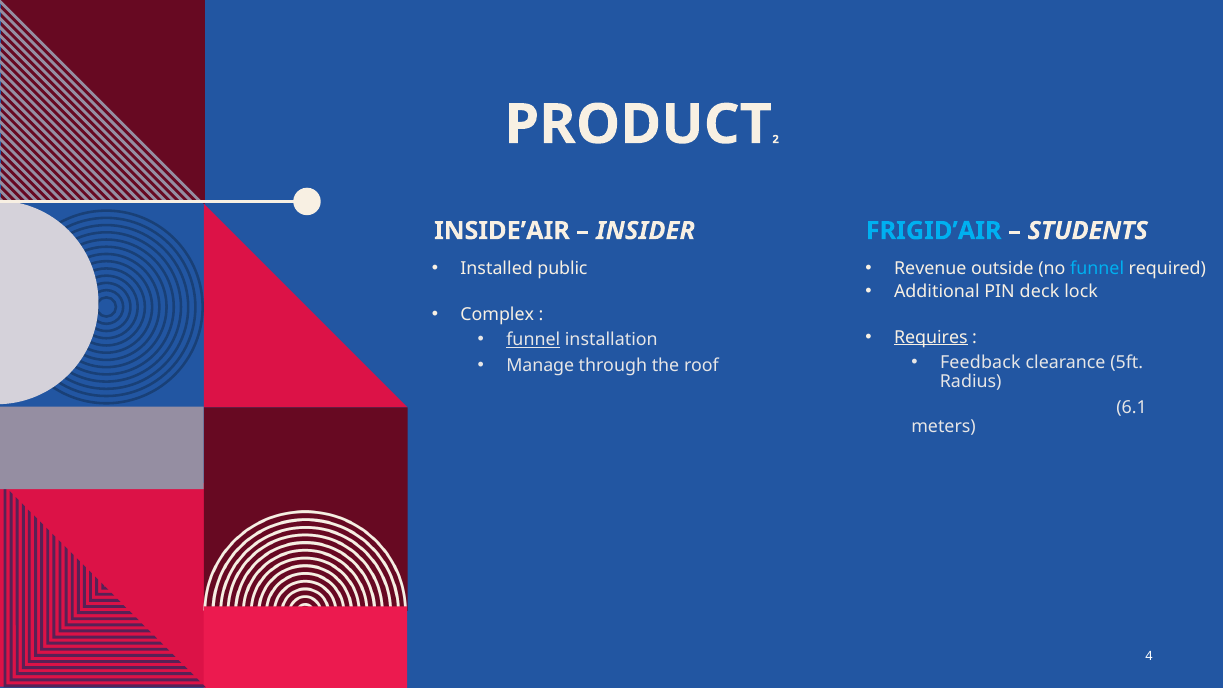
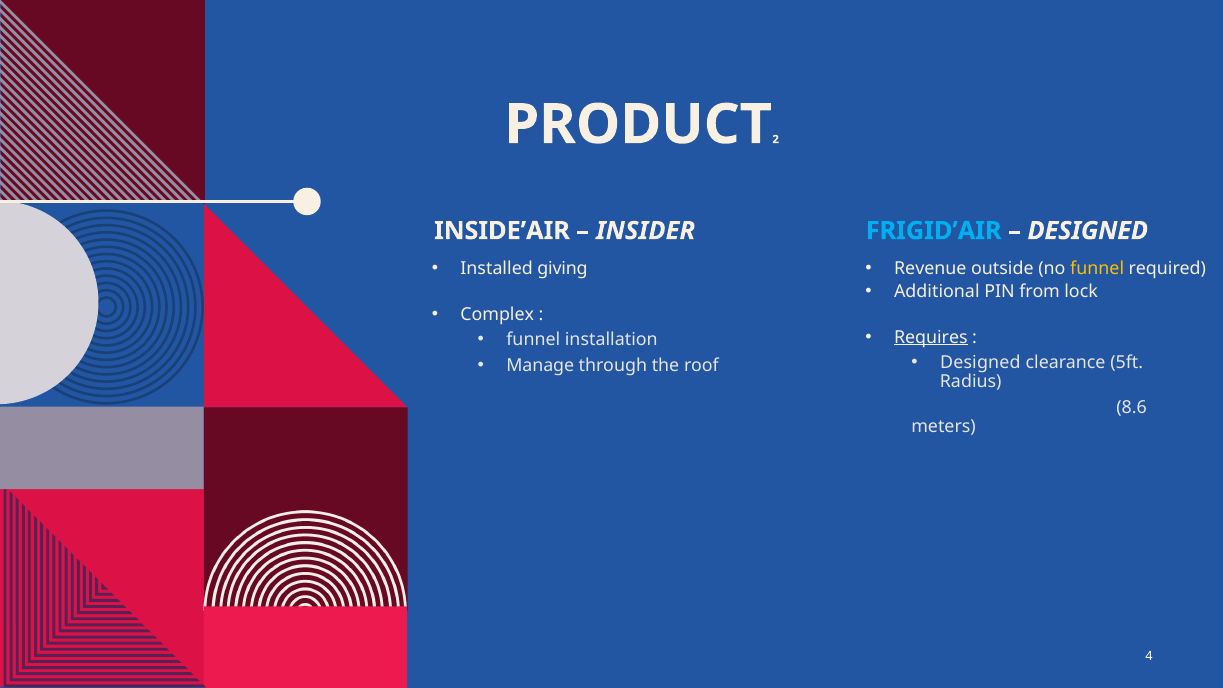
STUDENTS at (1088, 231): STUDENTS -> DESIGNED
public: public -> giving
funnel at (1097, 268) colour: light blue -> yellow
deck: deck -> from
funnel at (533, 340) underline: present -> none
Feedback at (980, 363): Feedback -> Designed
6.1: 6.1 -> 8.6
